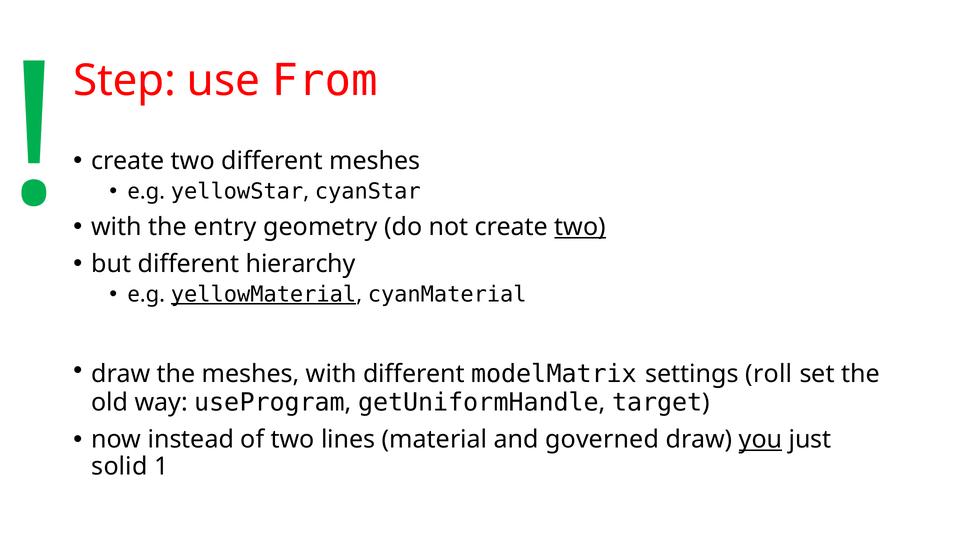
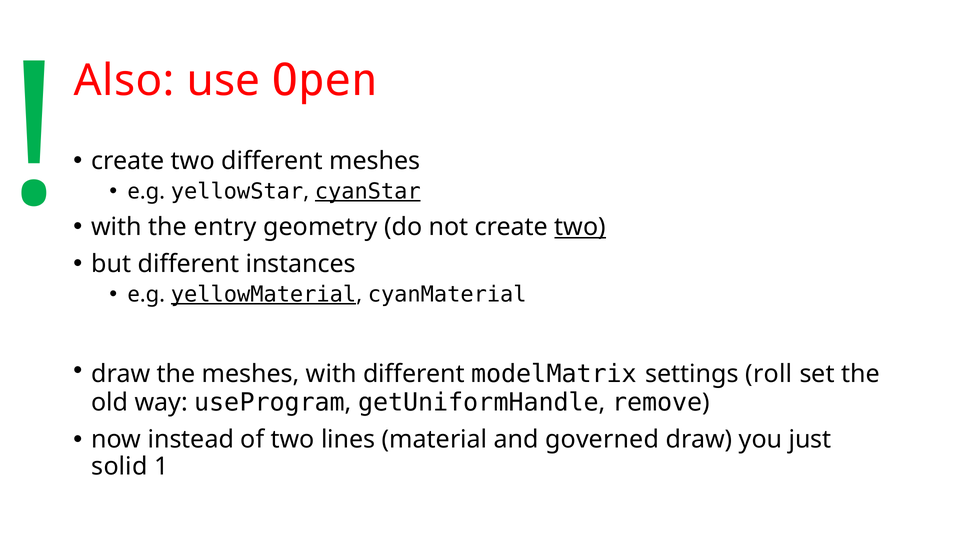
Step: Step -> Also
From: From -> Open
cyanStar underline: none -> present
hierarchy: hierarchy -> instances
target: target -> remove
you underline: present -> none
